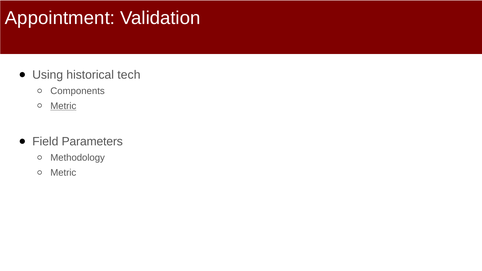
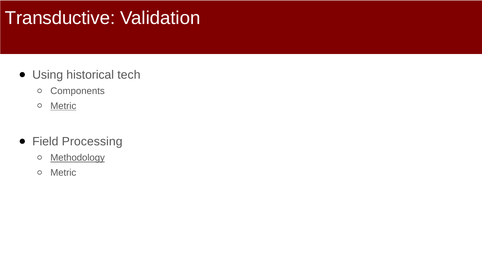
Appointment: Appointment -> Transductive
Parameters: Parameters -> Processing
Methodology underline: none -> present
